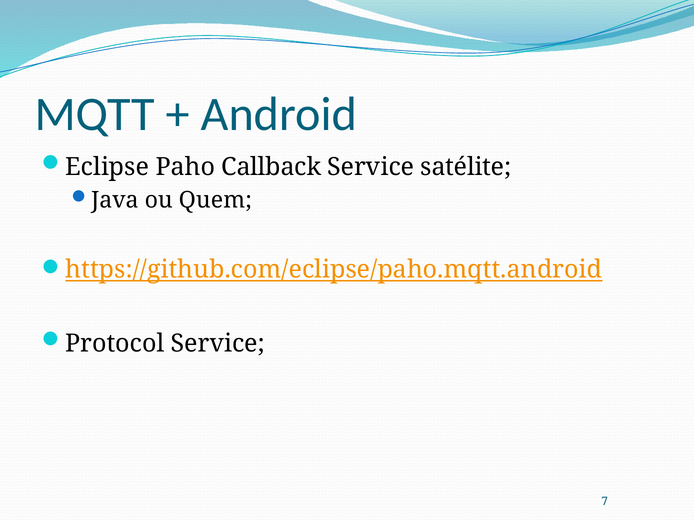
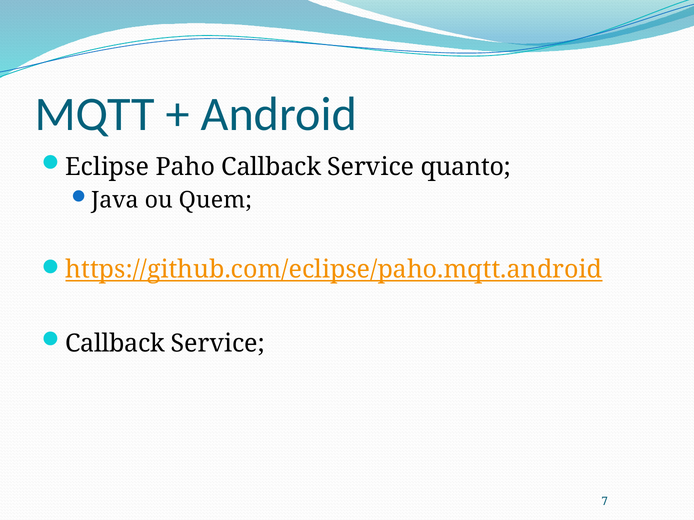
satélite: satélite -> quanto
Protocol at (115, 344): Protocol -> Callback
